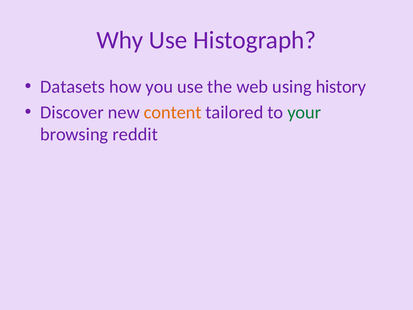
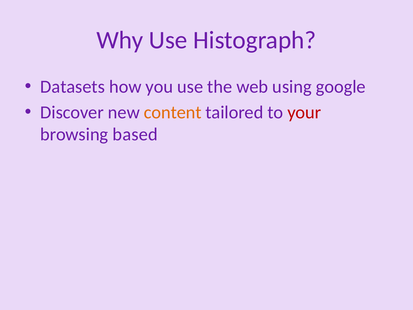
history: history -> google
your colour: green -> red
reddit: reddit -> based
